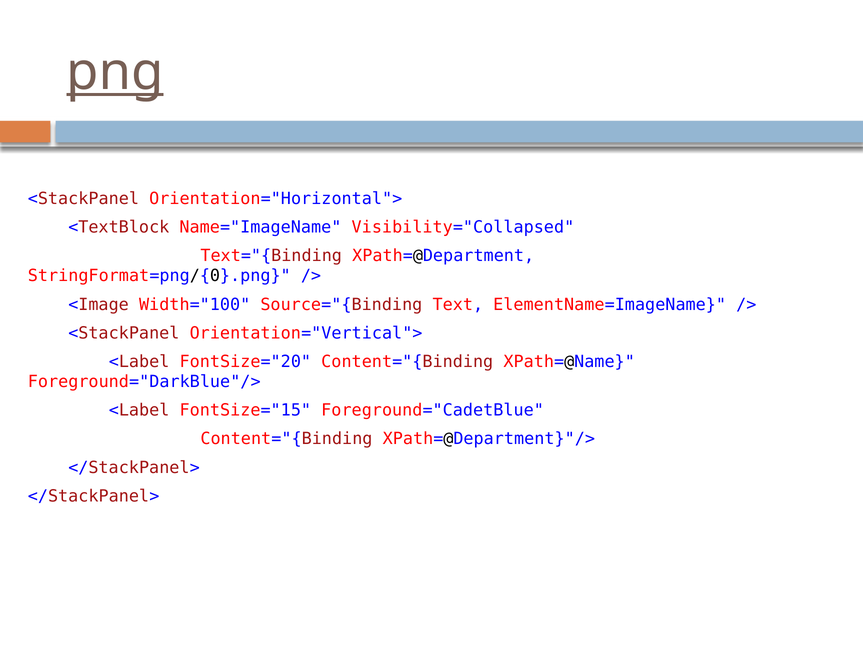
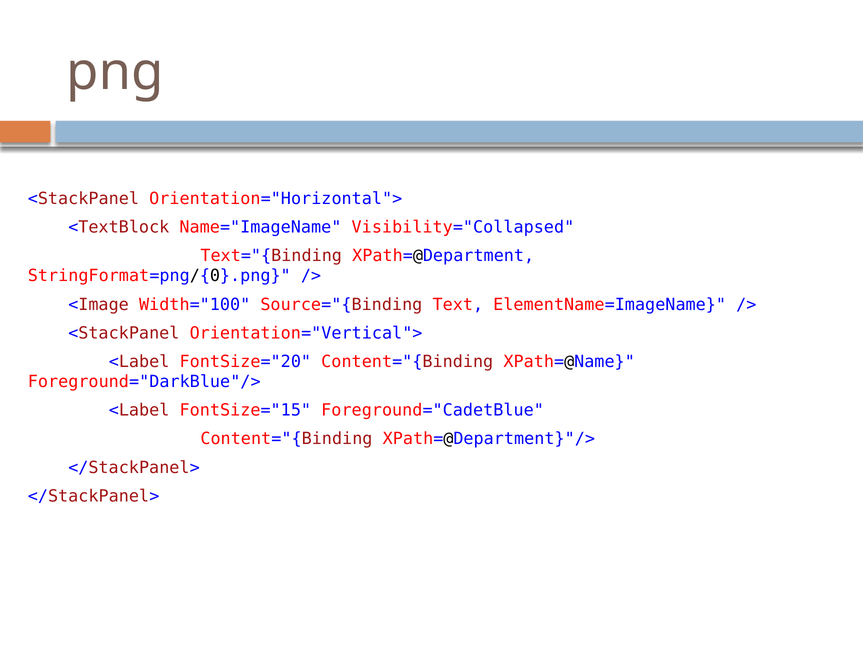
png underline: present -> none
